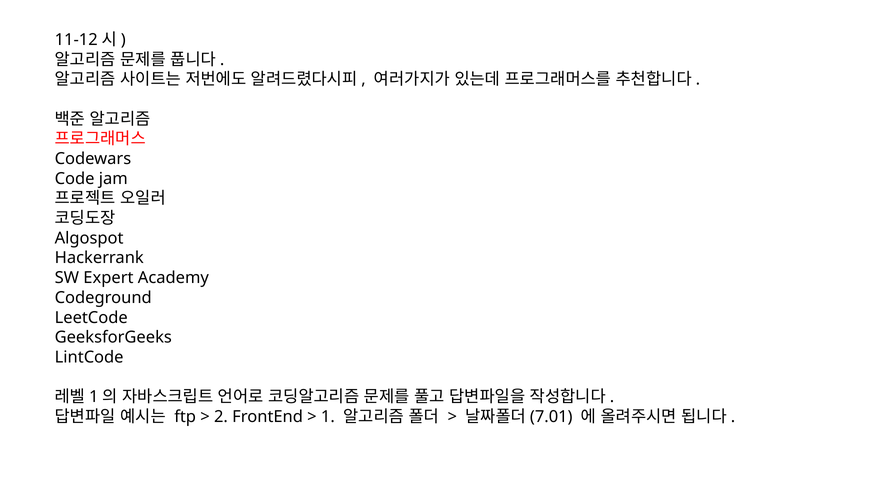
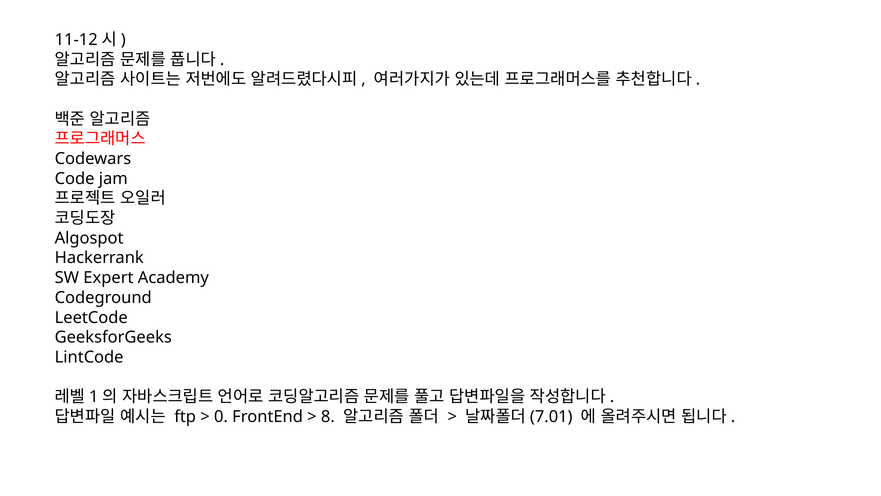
2: 2 -> 0
1: 1 -> 8
